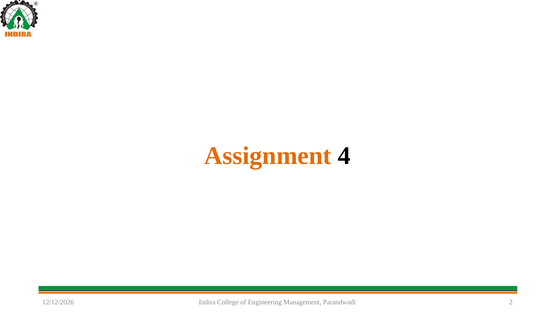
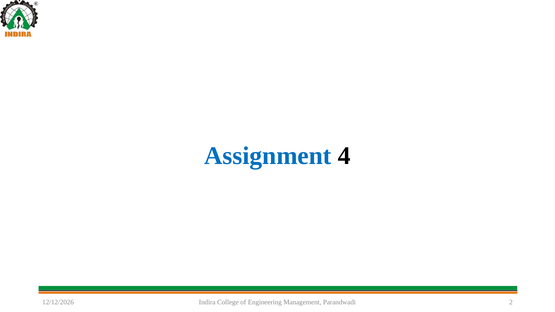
Assignment colour: orange -> blue
